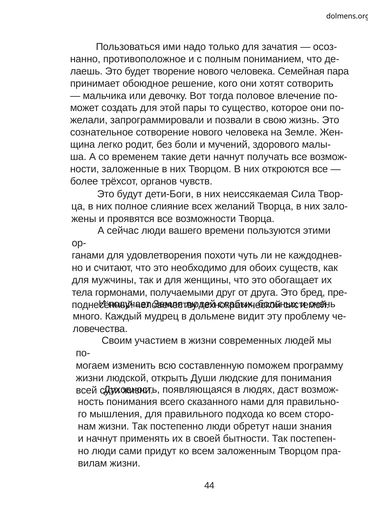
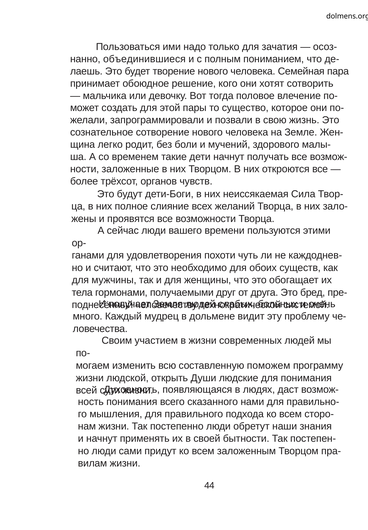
противоположное: противоположное -> объединившиеся
